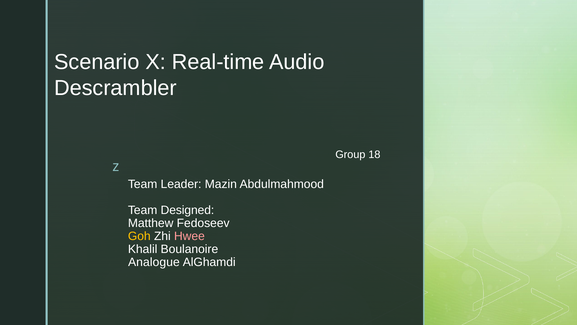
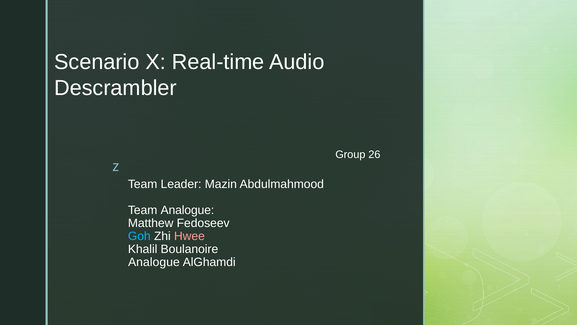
18: 18 -> 26
Team Designed: Designed -> Analogue
Goh colour: yellow -> light blue
